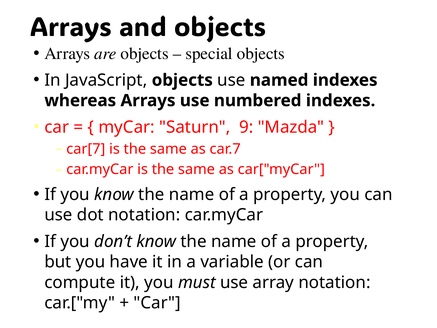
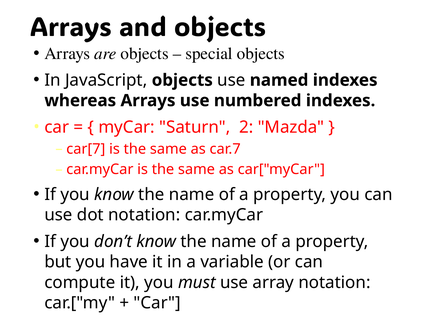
9: 9 -> 2
